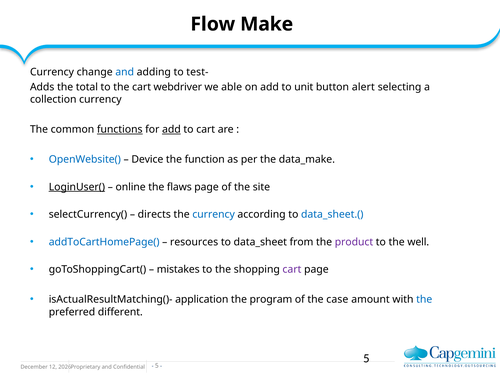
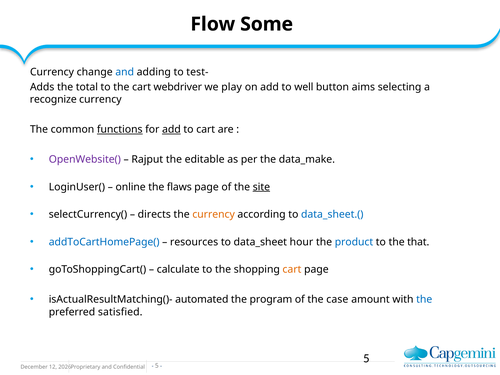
Make: Make -> Some
able: able -> play
unit: unit -> well
alert: alert -> aims
collection: collection -> recognize
OpenWebsite( colour: blue -> purple
Device: Device -> Rajput
function: function -> editable
LoginUser( underline: present -> none
site underline: none -> present
currency at (214, 214) colour: blue -> orange
from: from -> hour
product colour: purple -> blue
well: well -> that
mistakes: mistakes -> calculate
cart at (292, 269) colour: purple -> orange
application: application -> automated
different: different -> satisfied
